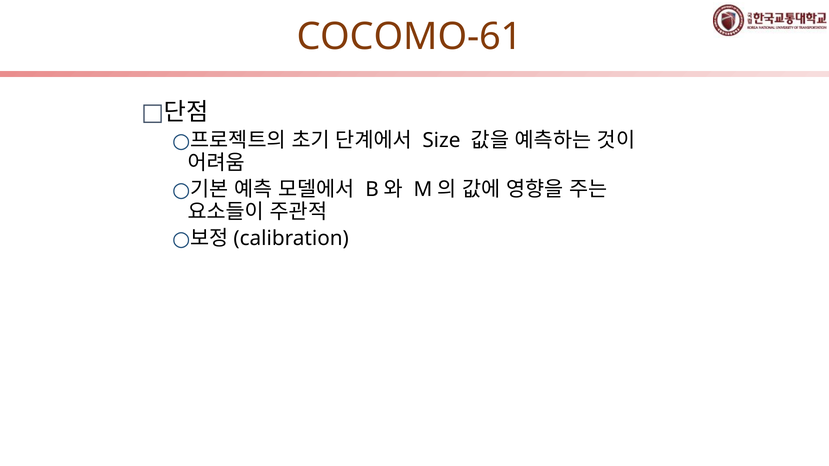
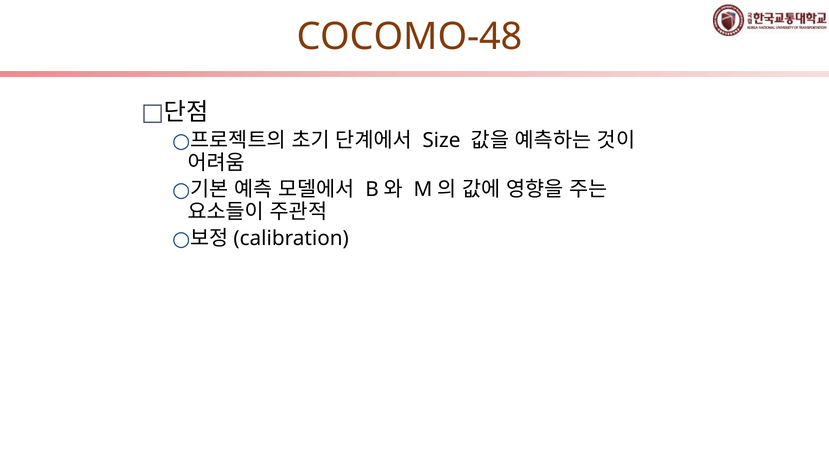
COCOMO-61: COCOMO-61 -> COCOMO-48
